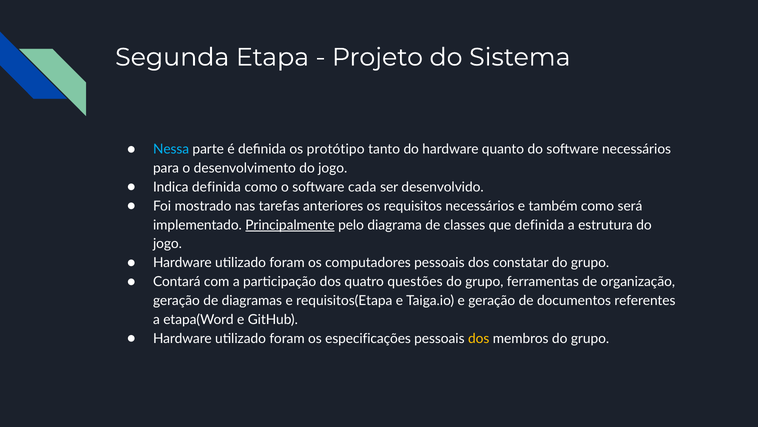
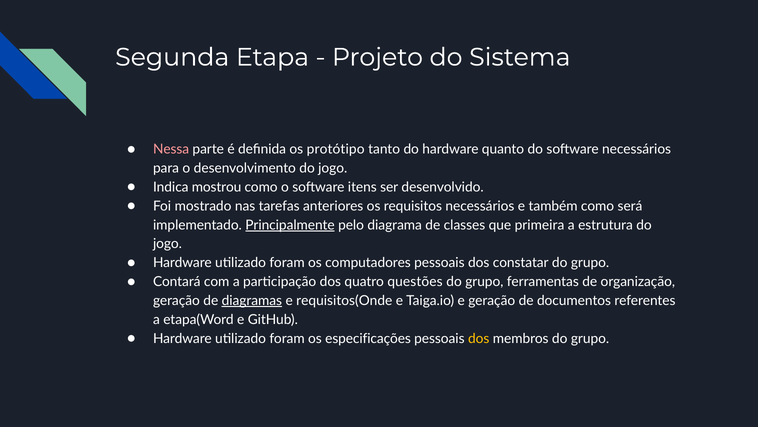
Nessa colour: light blue -> pink
Indica definida: definida -> mostrou
cada: cada -> itens
que definida: definida -> primeira
diagramas underline: none -> present
requisitos(Etapa: requisitos(Etapa -> requisitos(Onde
